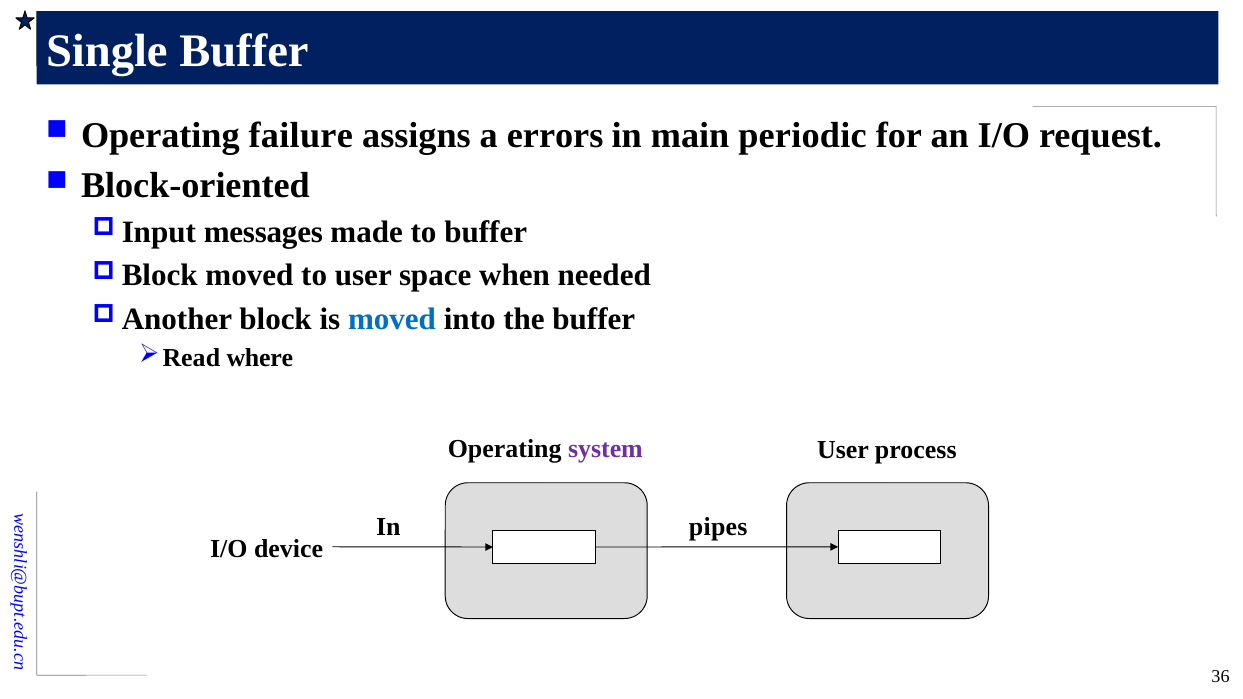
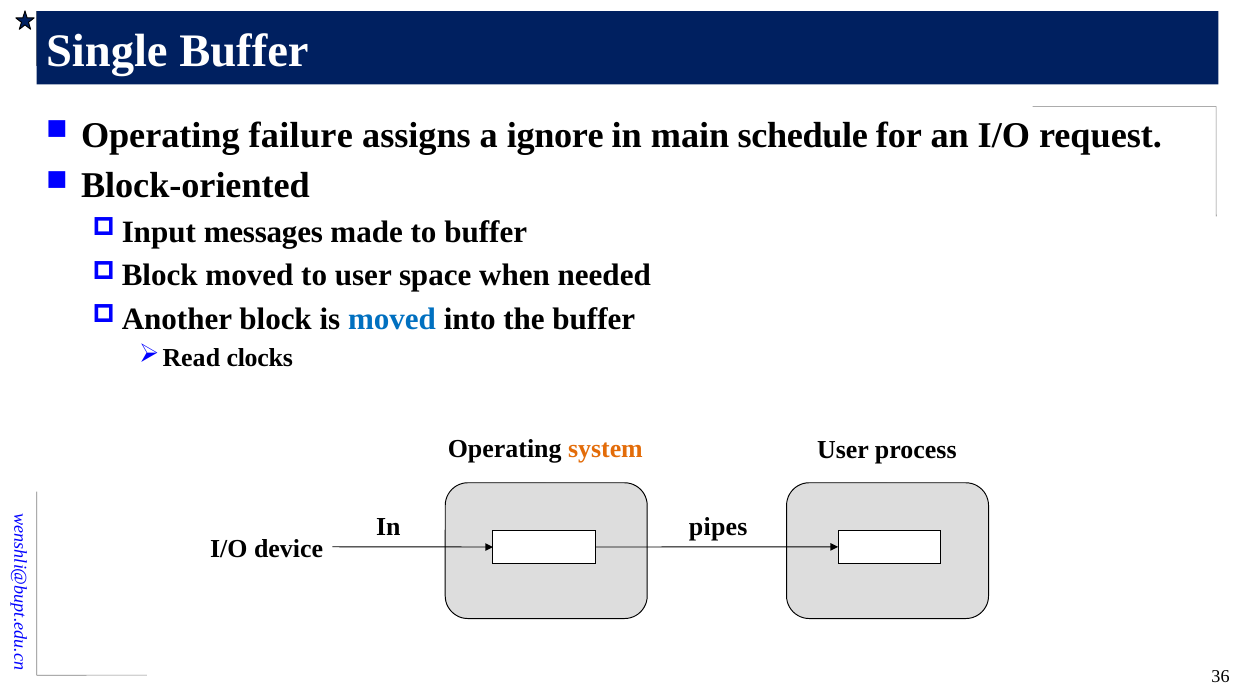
errors: errors -> ignore
periodic: periodic -> schedule
where: where -> clocks
system colour: purple -> orange
